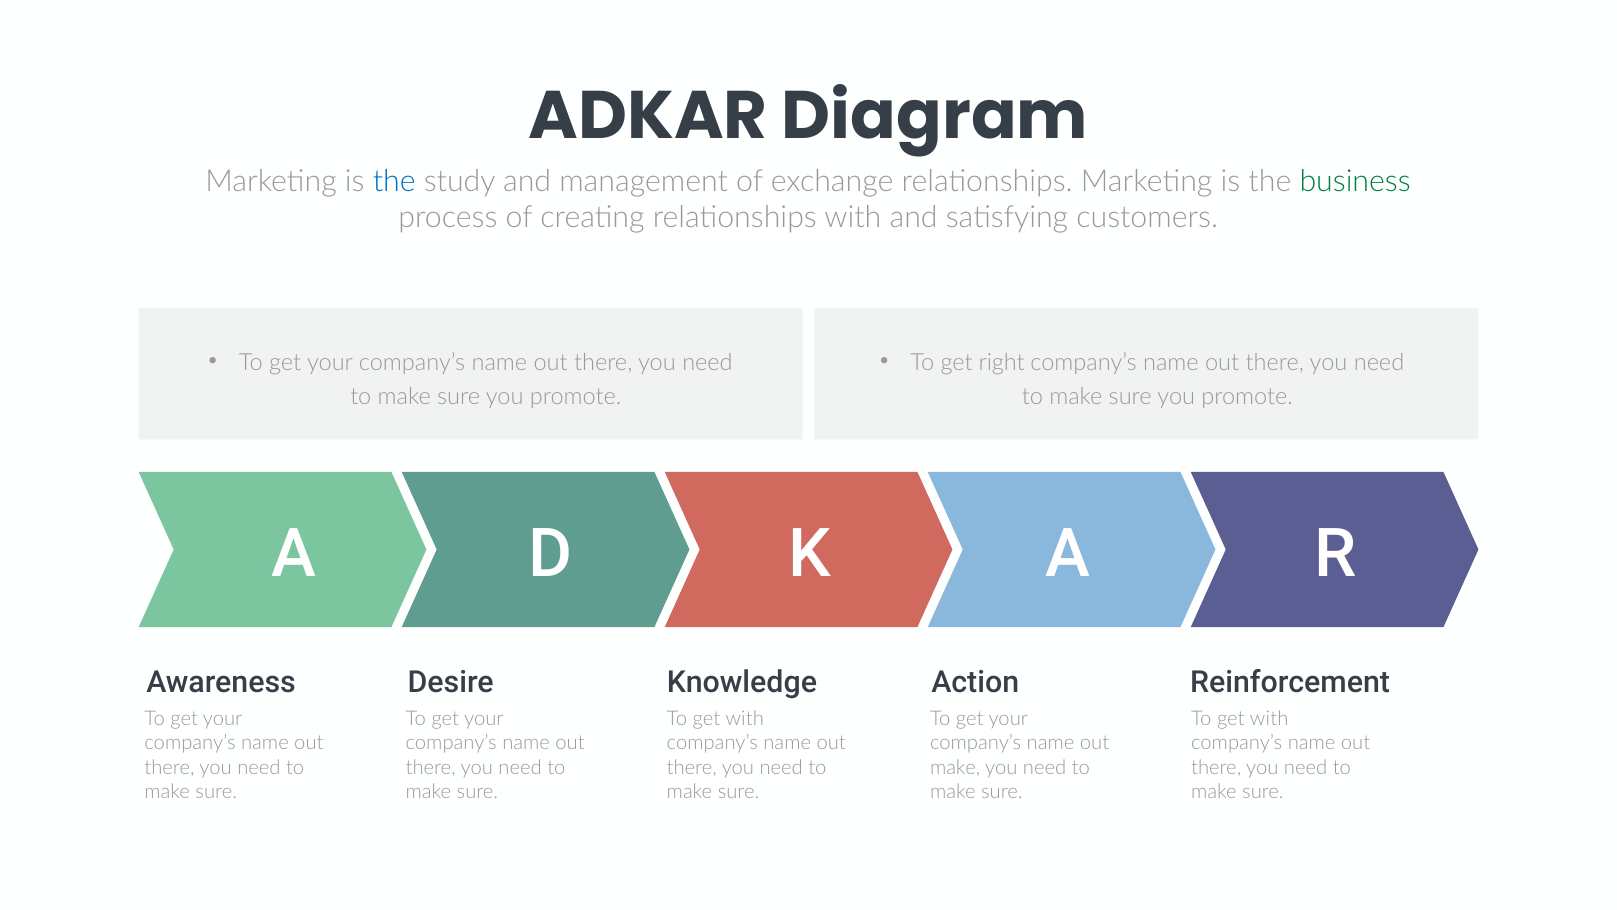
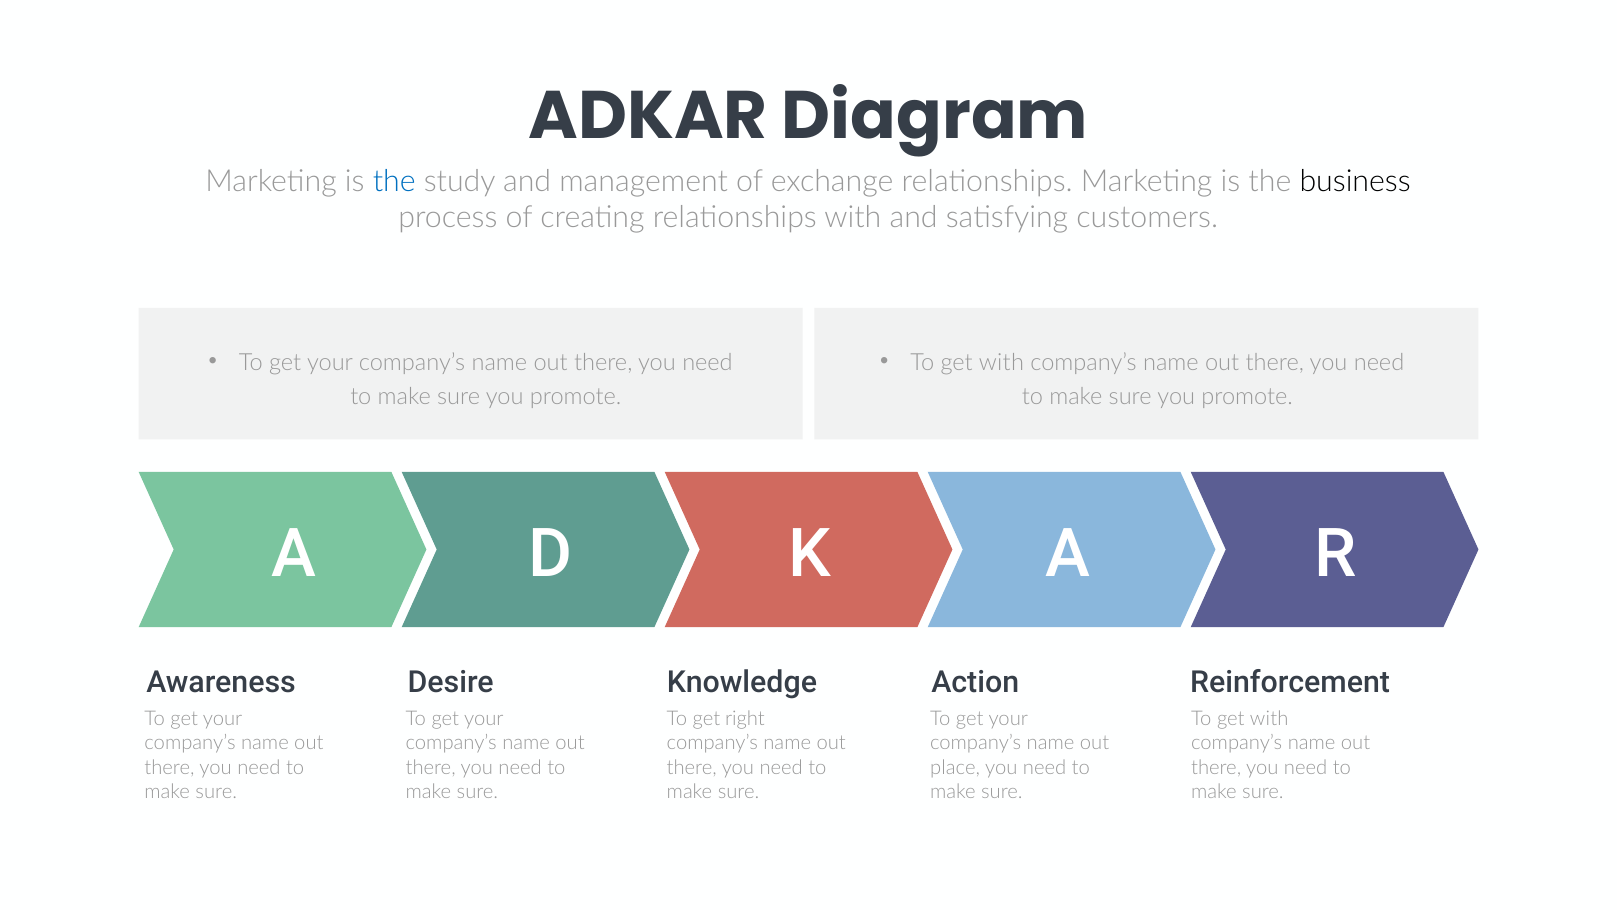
business colour: green -> black
right at (1002, 362): right -> with
with at (745, 719): with -> right
make at (955, 767): make -> place
